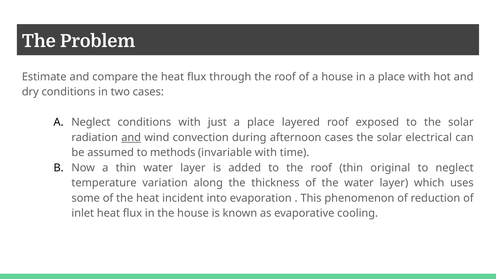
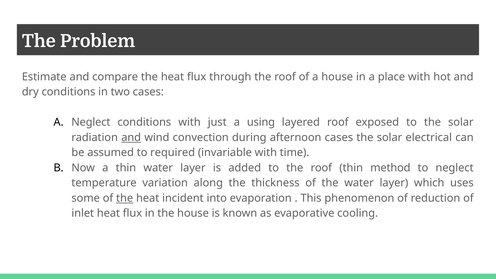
just a place: place -> using
methods: methods -> required
original: original -> method
the at (125, 198) underline: none -> present
